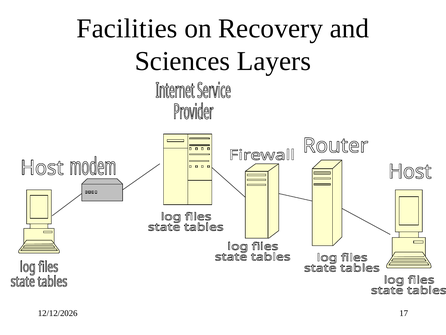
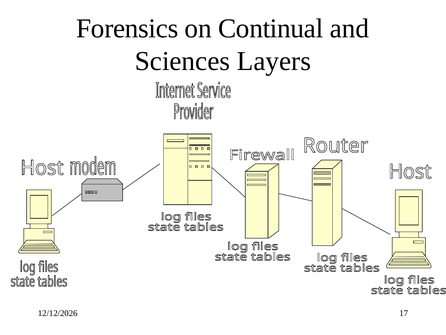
Facilities: Facilities -> Forensics
Recovery: Recovery -> Continual
